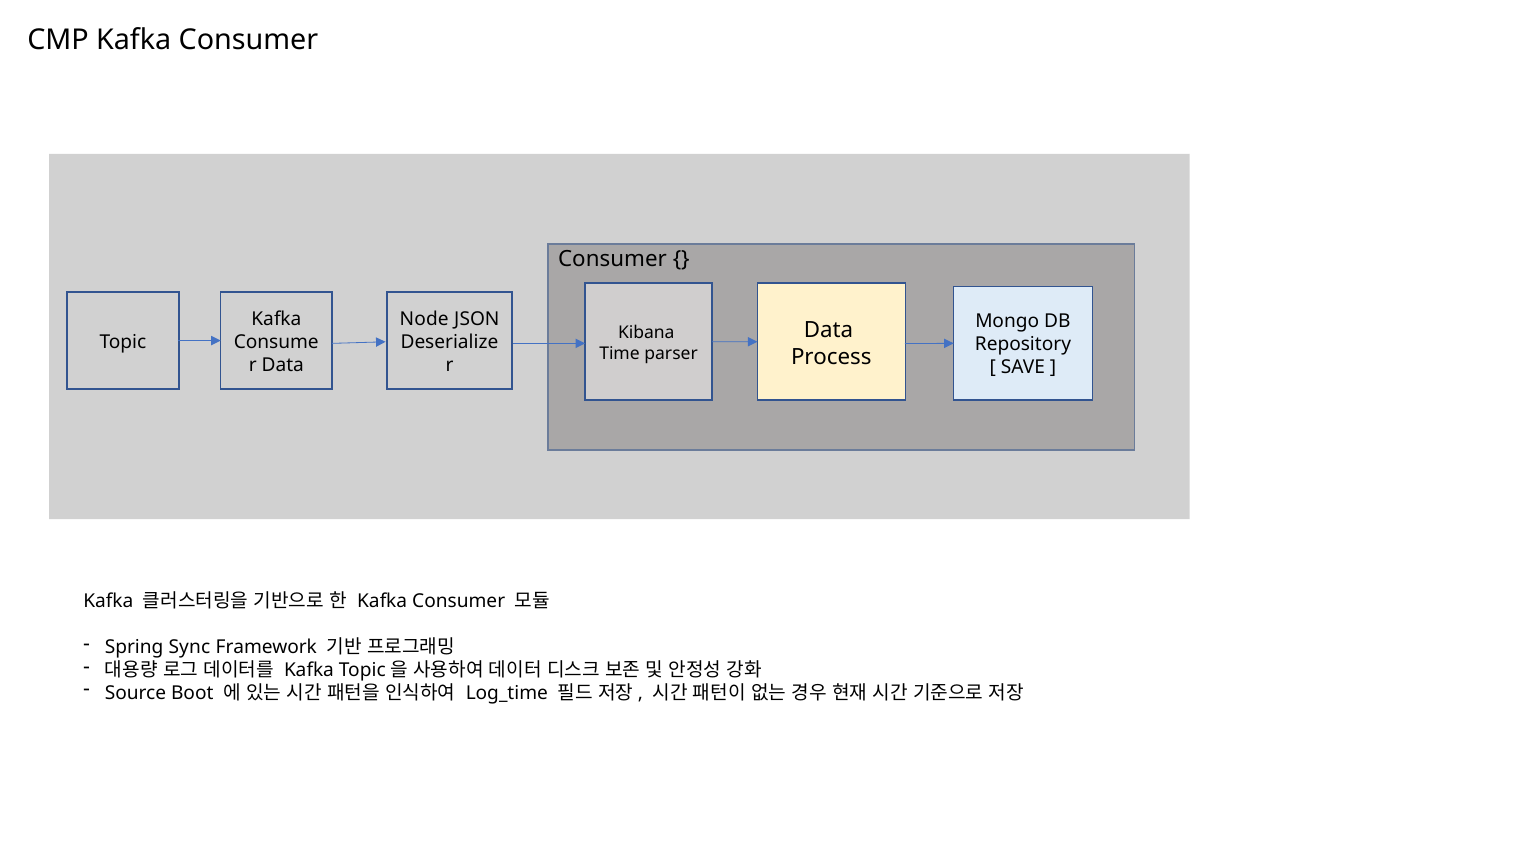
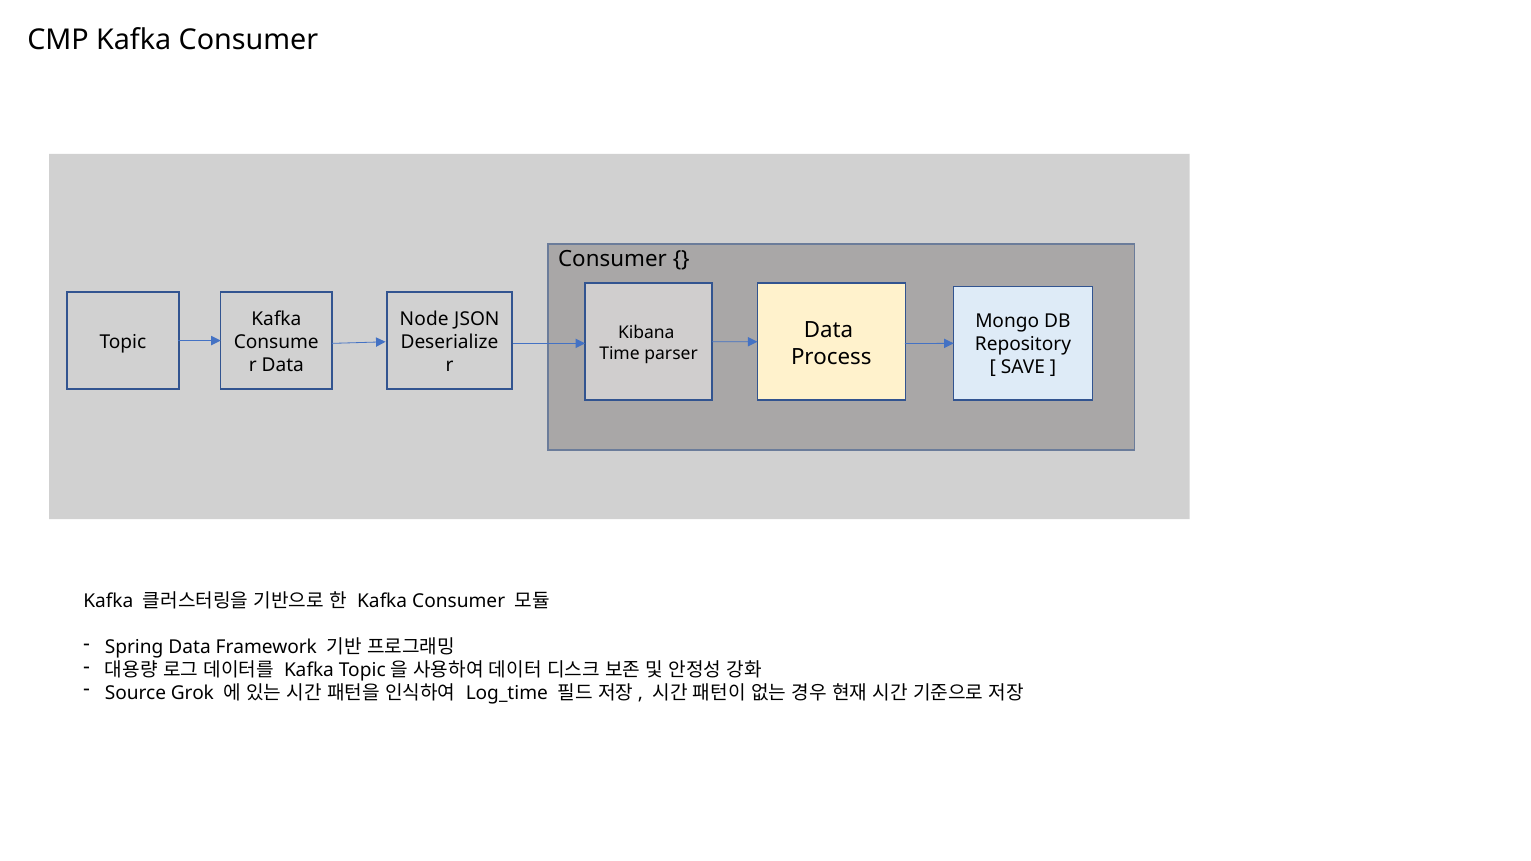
Spring Sync: Sync -> Data
Boot: Boot -> Grok
